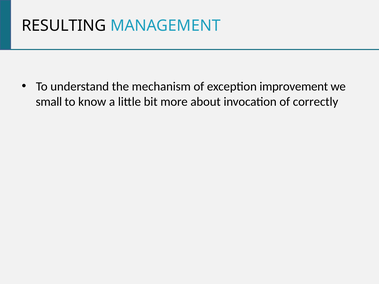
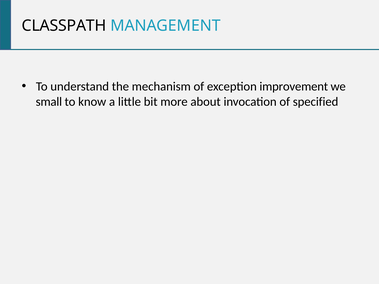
RESULTING: RESULTING -> CLASSPATH
correctly: correctly -> specified
